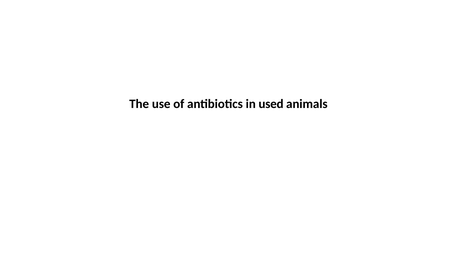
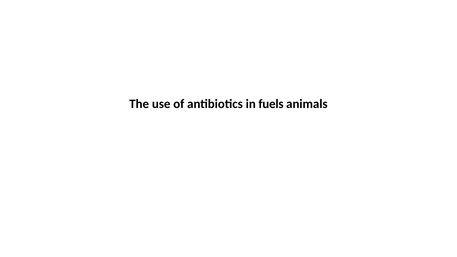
used: used -> fuels
